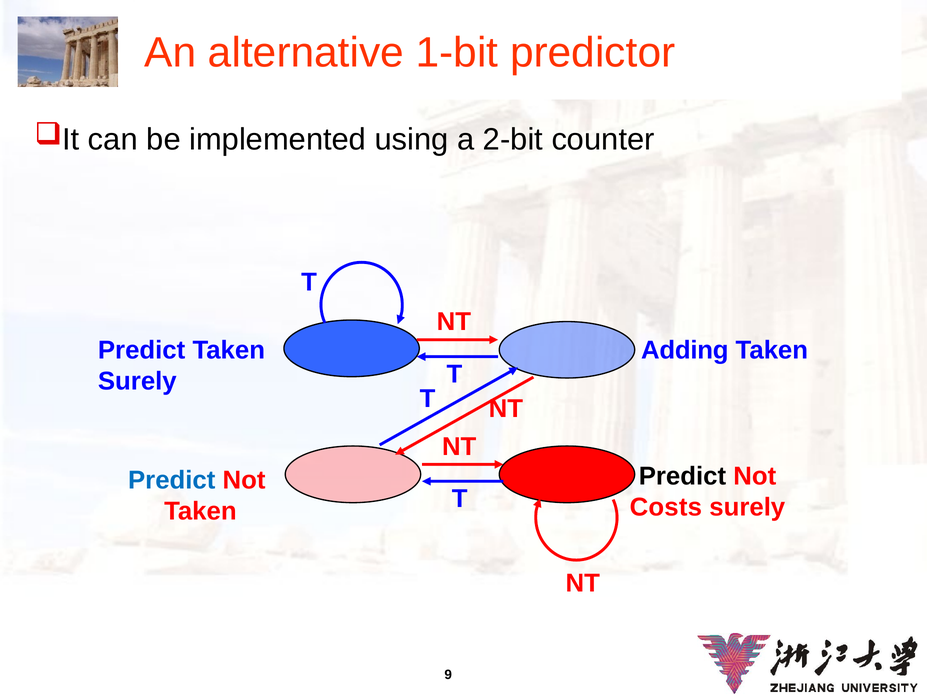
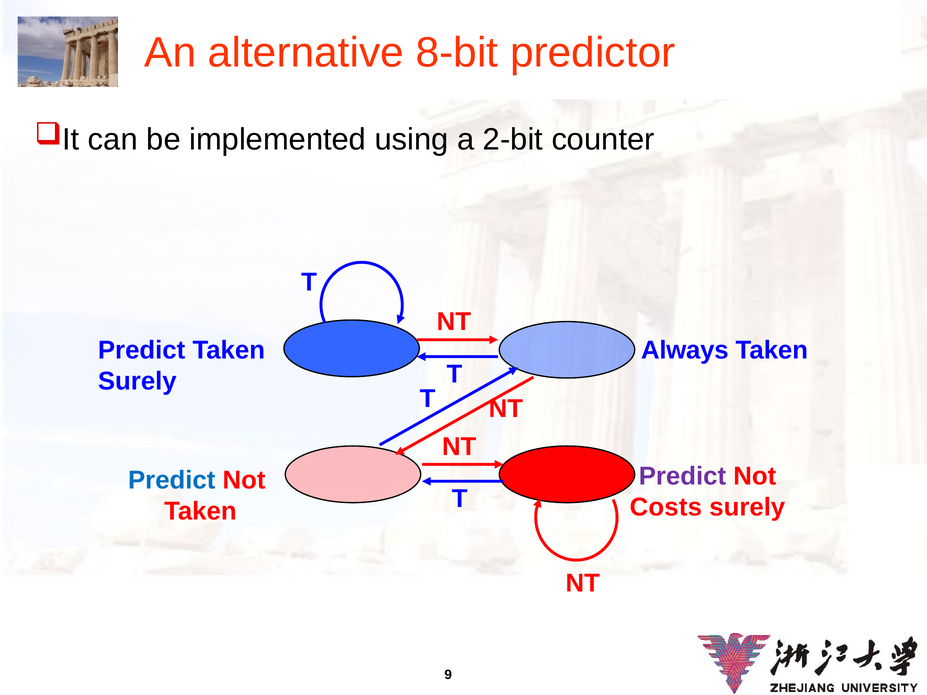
1-bit: 1-bit -> 8-bit
Adding: Adding -> Always
Predict at (682, 477) colour: black -> purple
